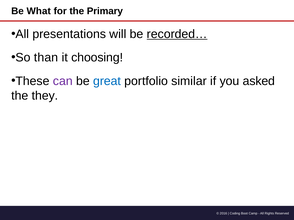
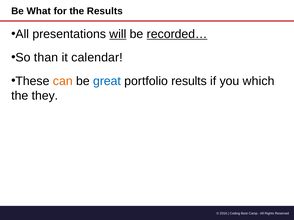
the Primary: Primary -> Results
will underline: none -> present
choosing: choosing -> calendar
can colour: purple -> orange
portfolio similar: similar -> results
asked: asked -> which
